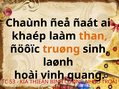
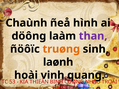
ñaát: ñaát -> hình
khaép: khaép -> döông
than colour: orange -> purple
